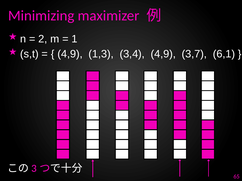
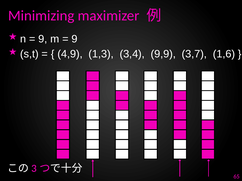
2 at (43, 39): 2 -> 9
1 at (75, 39): 1 -> 9
3,4 4,9: 4,9 -> 9,9
6,1: 6,1 -> 1,6
